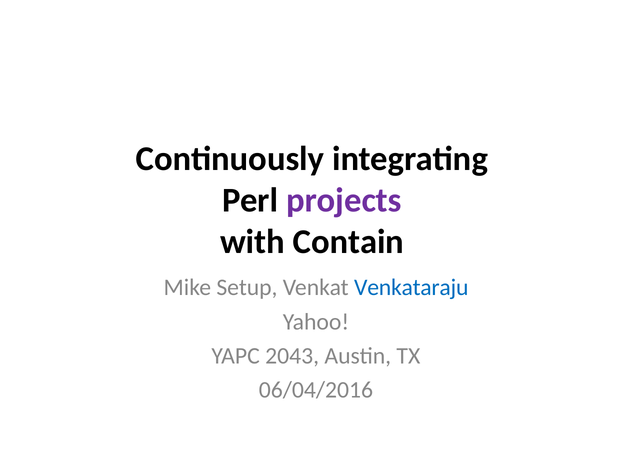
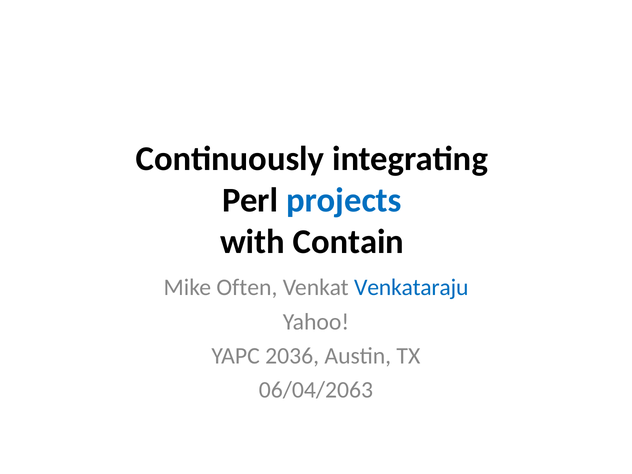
projects colour: purple -> blue
Setup: Setup -> Often
2043: 2043 -> 2036
06/04/2016: 06/04/2016 -> 06/04/2063
